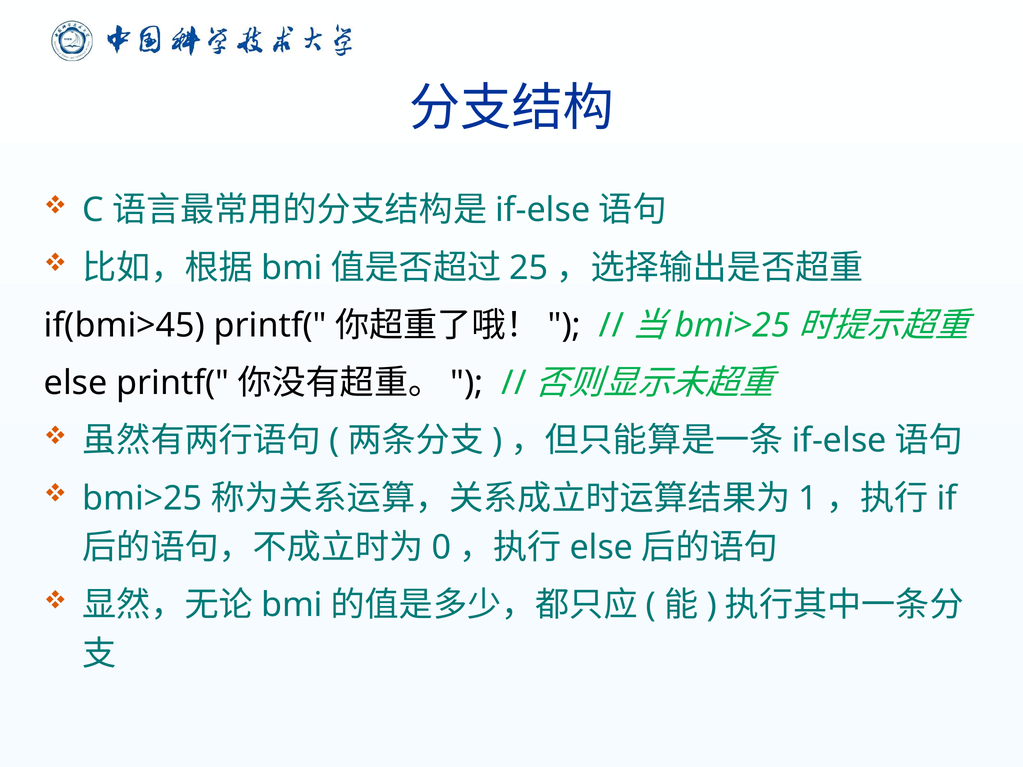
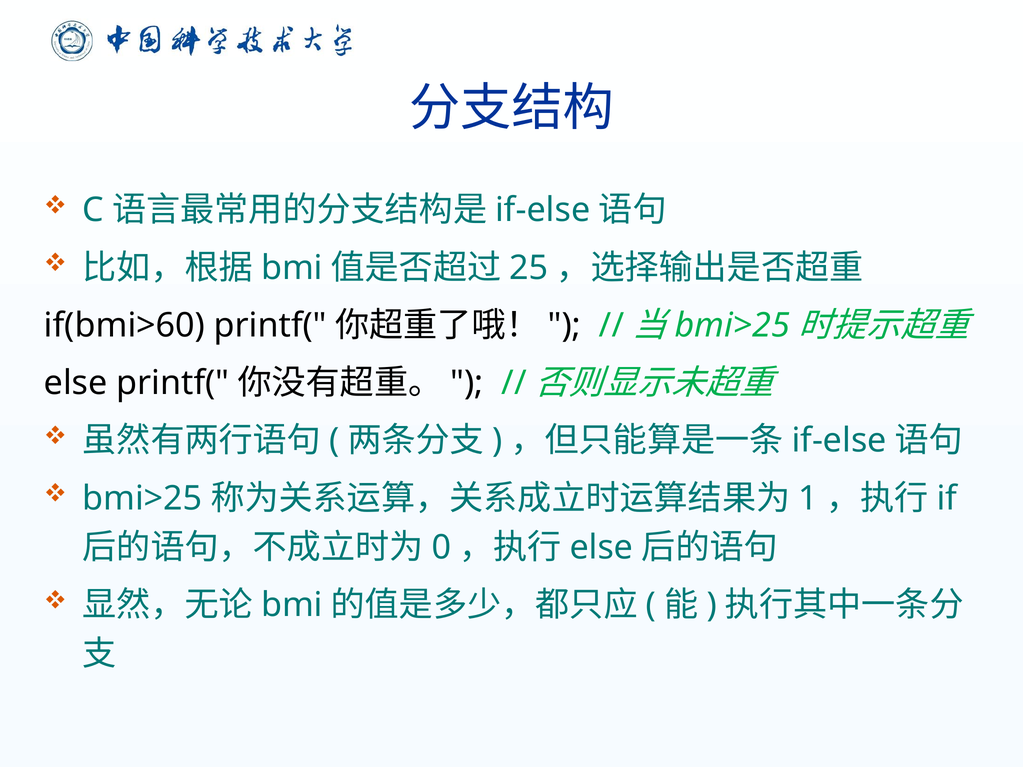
if(bmi>45: if(bmi>45 -> if(bmi>60
